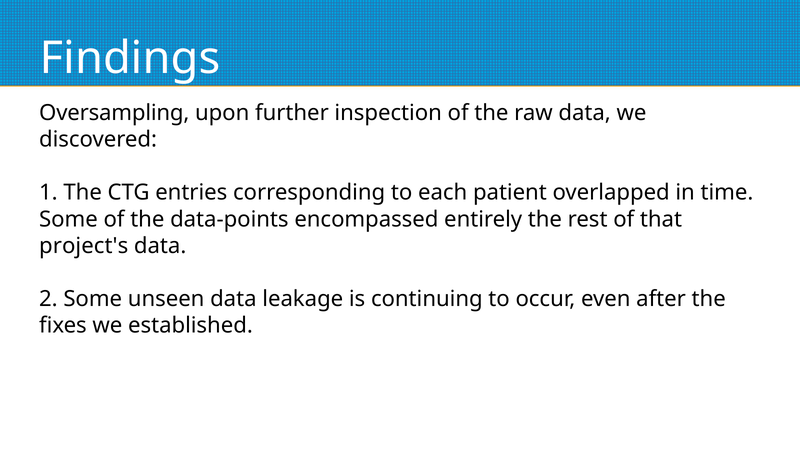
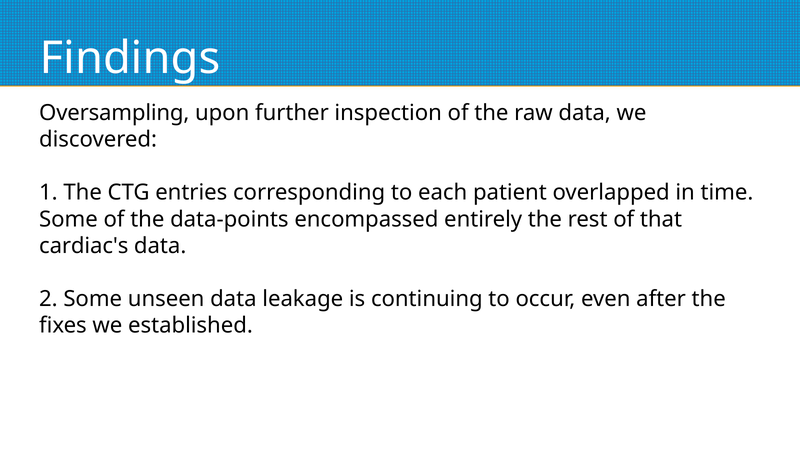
project's: project's -> cardiac's
